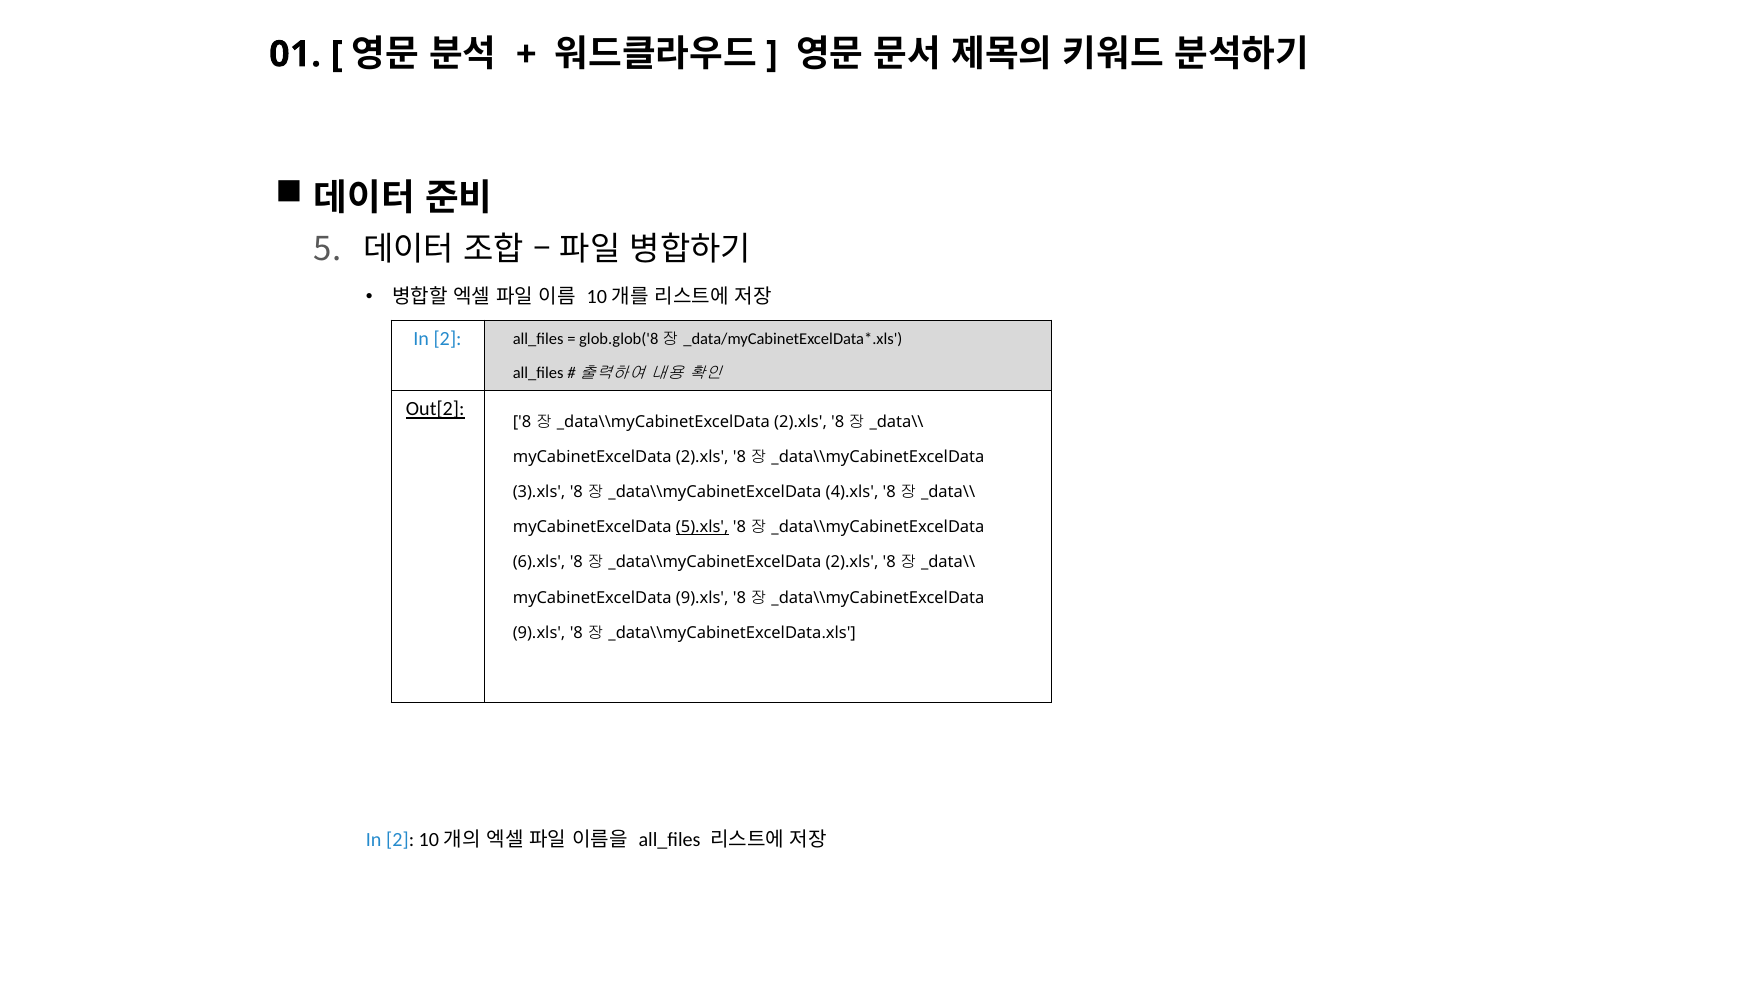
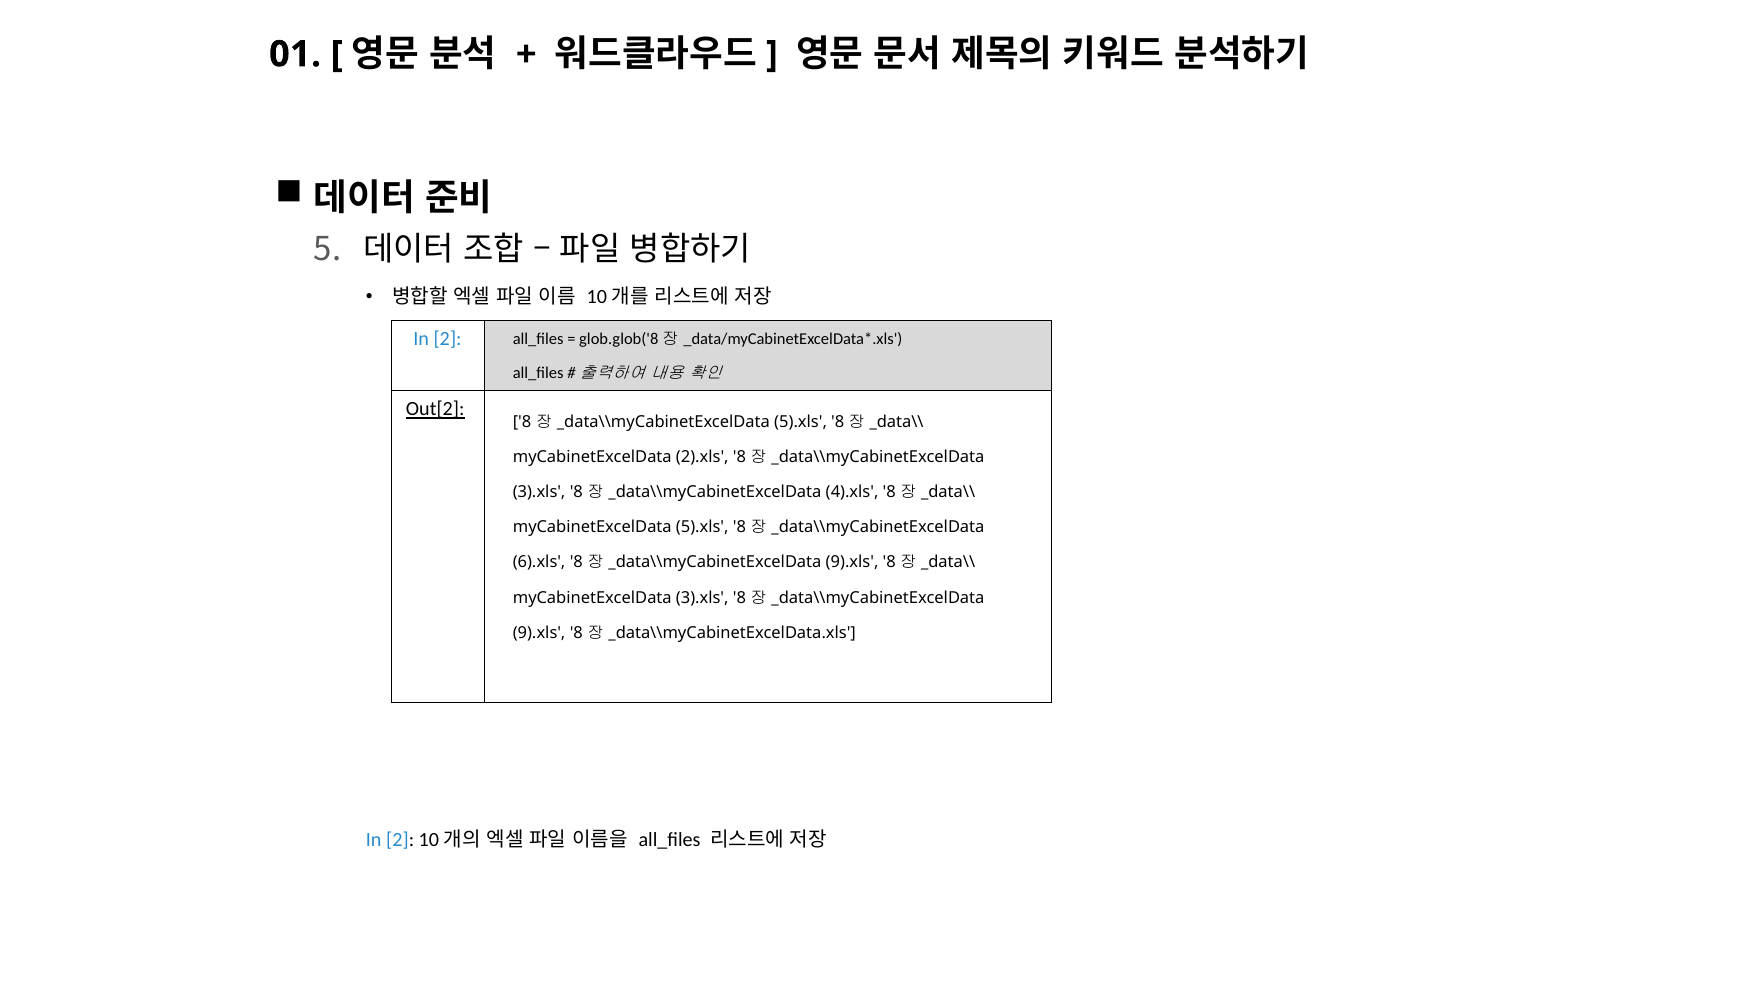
2).xls at (801, 422): 2).xls -> 5).xls
5).xls at (702, 527) underline: present -> none
2).xls at (852, 563): 2).xls -> 9).xls
9).xls at (702, 598): 9).xls -> 3).xls
